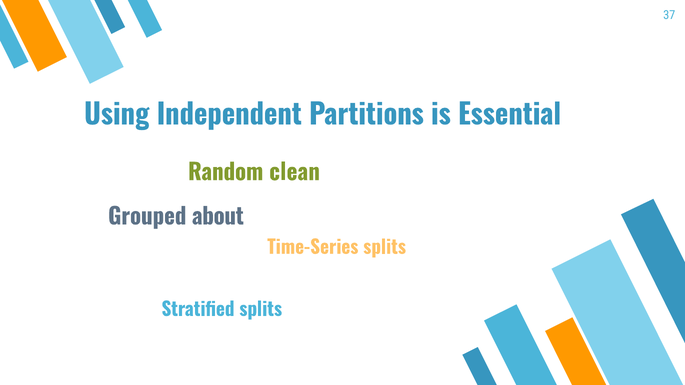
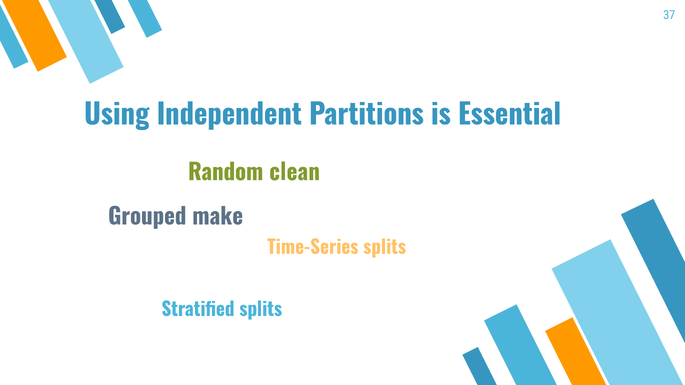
about: about -> make
